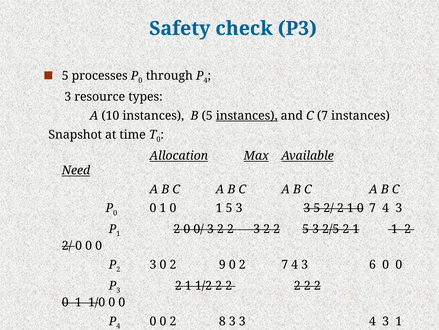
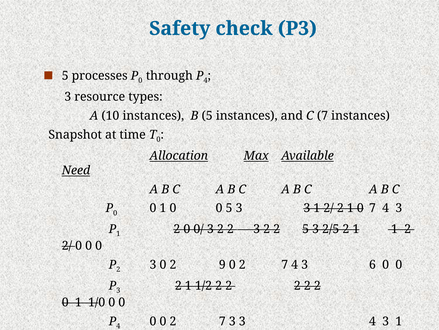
instances at (247, 116) underline: present -> none
1 0 1: 1 -> 0
3 3 5: 5 -> 1
0 0 2 8: 8 -> 7
